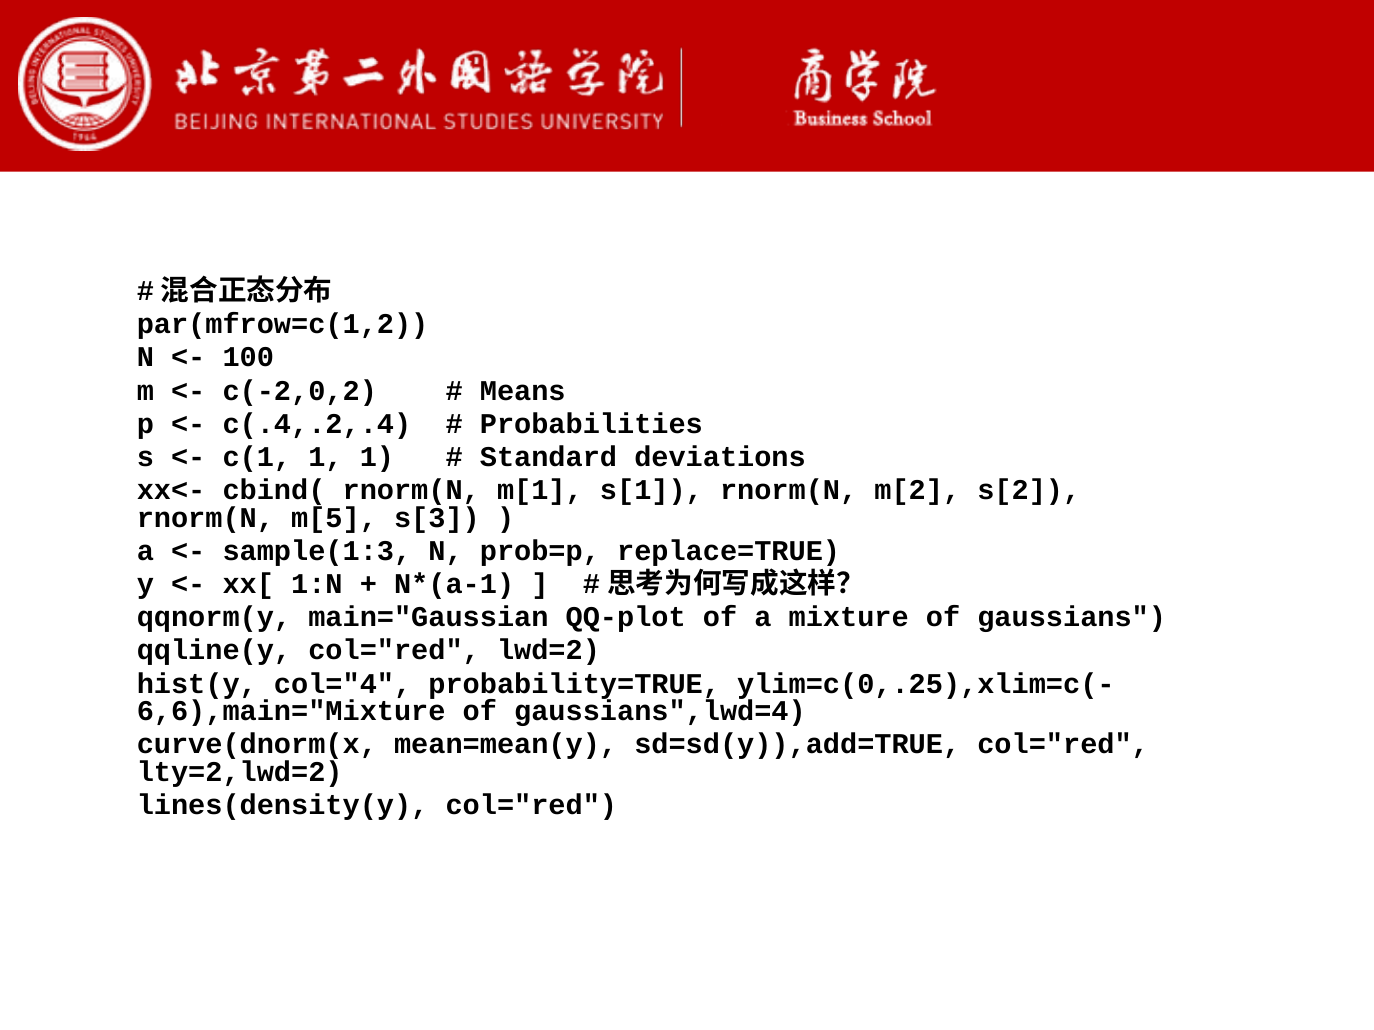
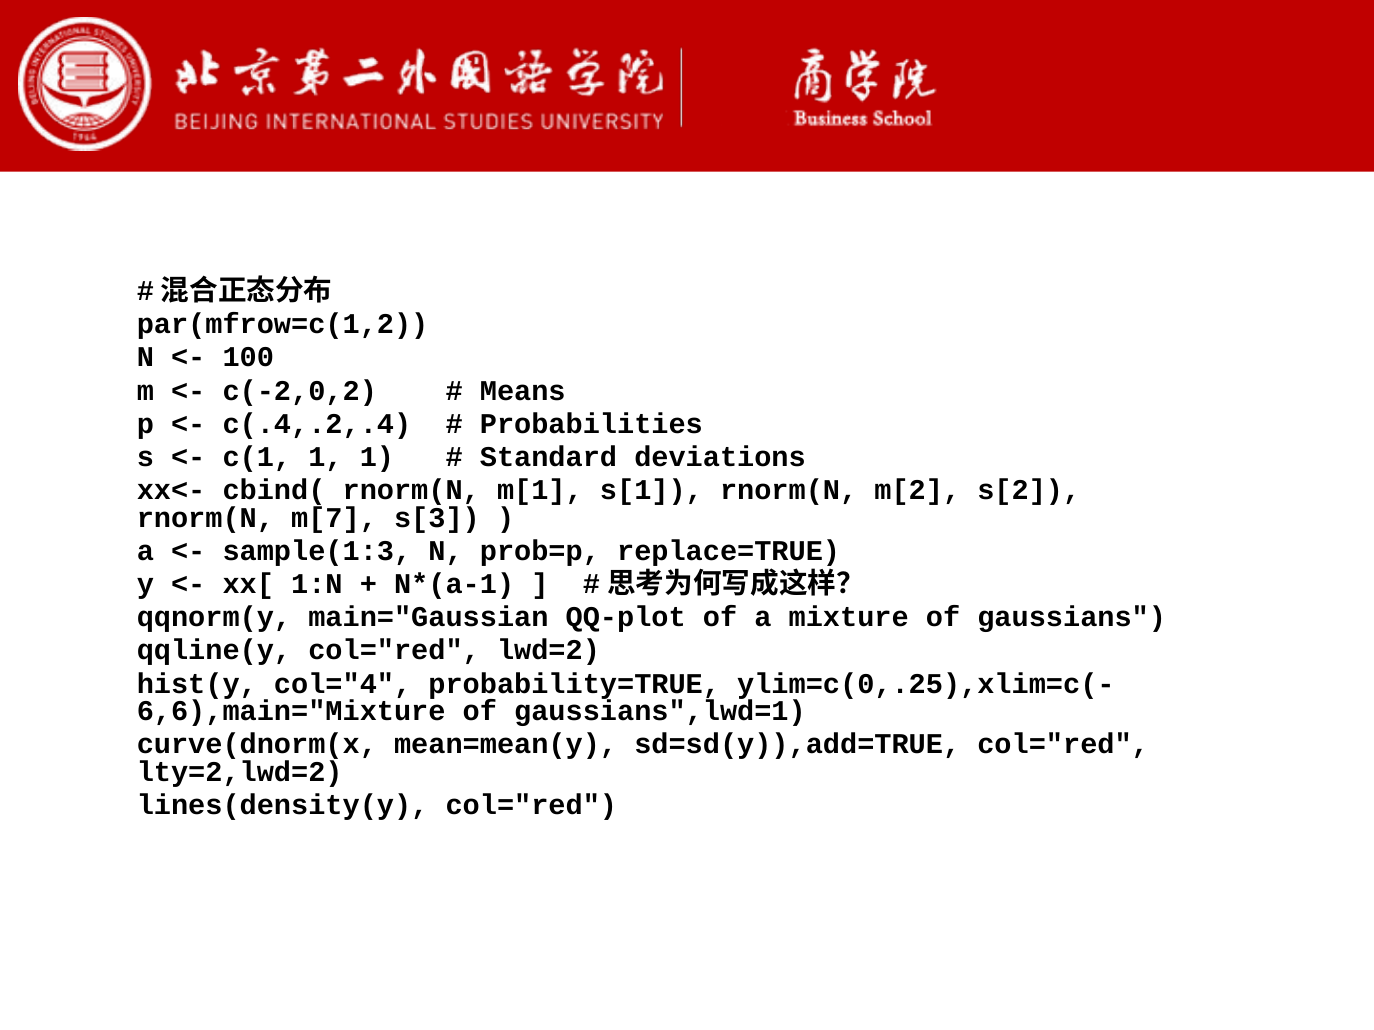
m[5: m[5 -> m[7
gaussians",lwd=4: gaussians",lwd=4 -> gaussians",lwd=1
